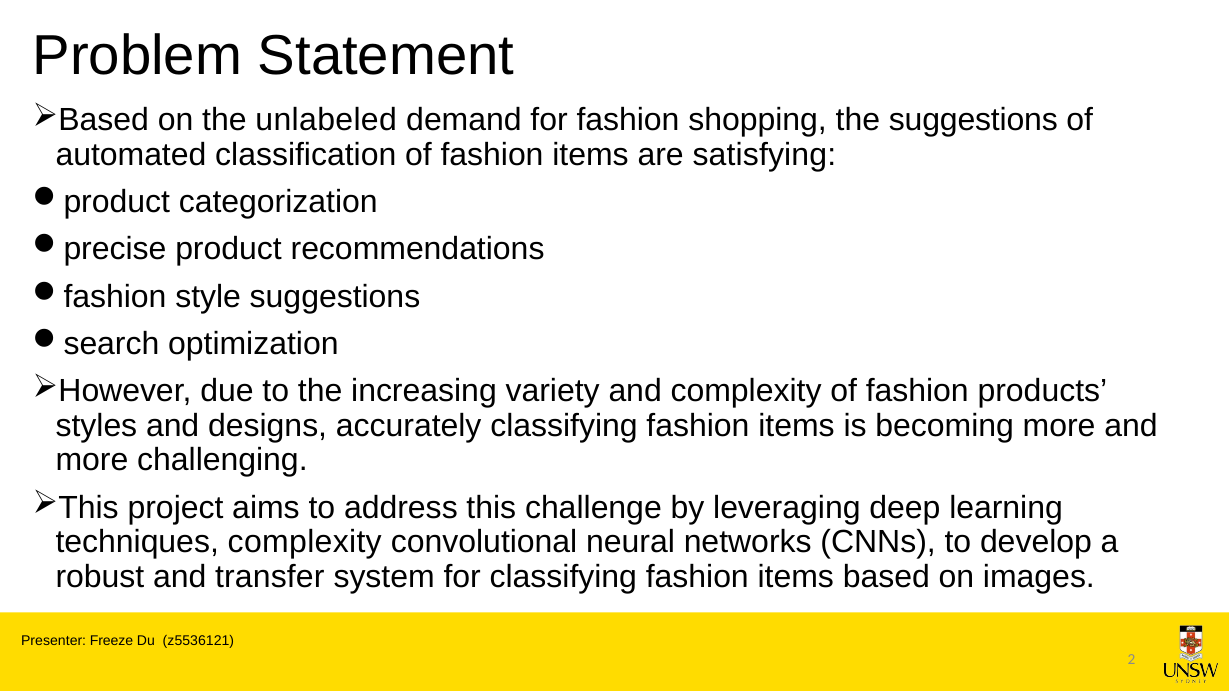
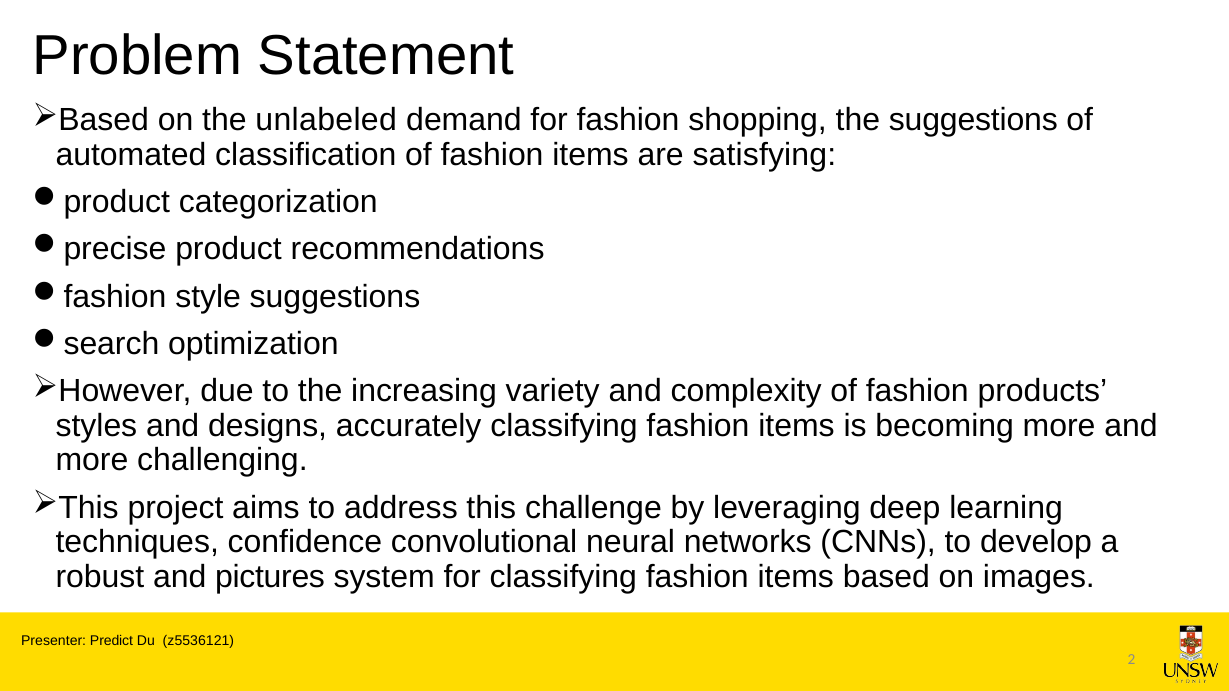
techniques complexity: complexity -> confidence
transfer: transfer -> pictures
Freeze: Freeze -> Predict
